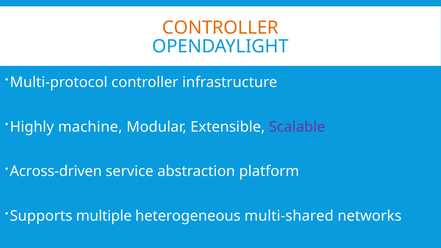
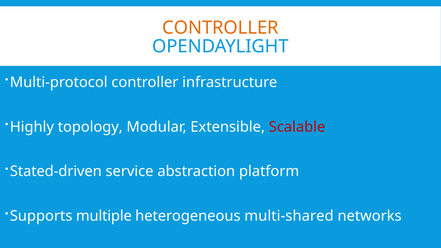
machine: machine -> topology
Scalable colour: purple -> red
Across-driven: Across-driven -> Stated-driven
